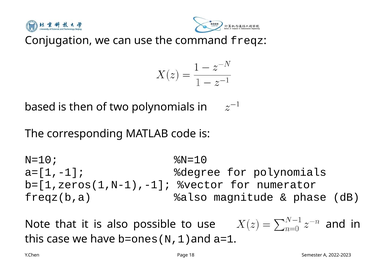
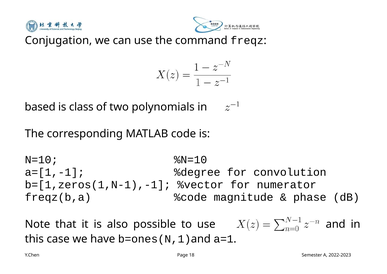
then: then -> class
for polynomials: polynomials -> convolution
%also: %also -> %code
